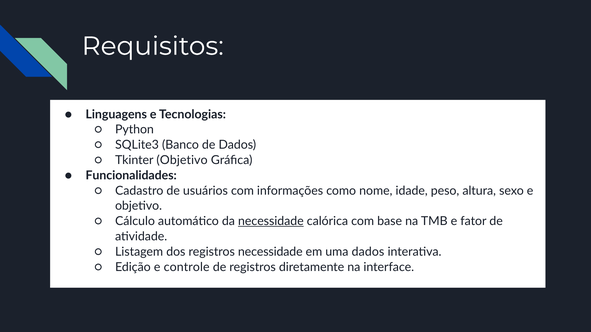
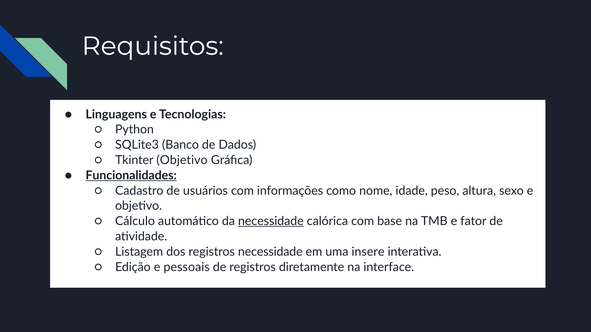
Funcionalidades underline: none -> present
uma dados: dados -> insere
controle: controle -> pessoais
